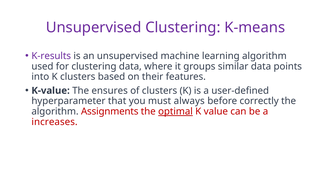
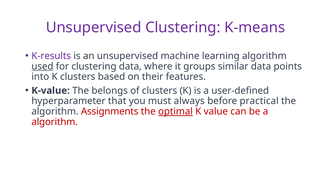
used underline: none -> present
ensures: ensures -> belongs
correctly: correctly -> practical
increases at (55, 122): increases -> algorithm
